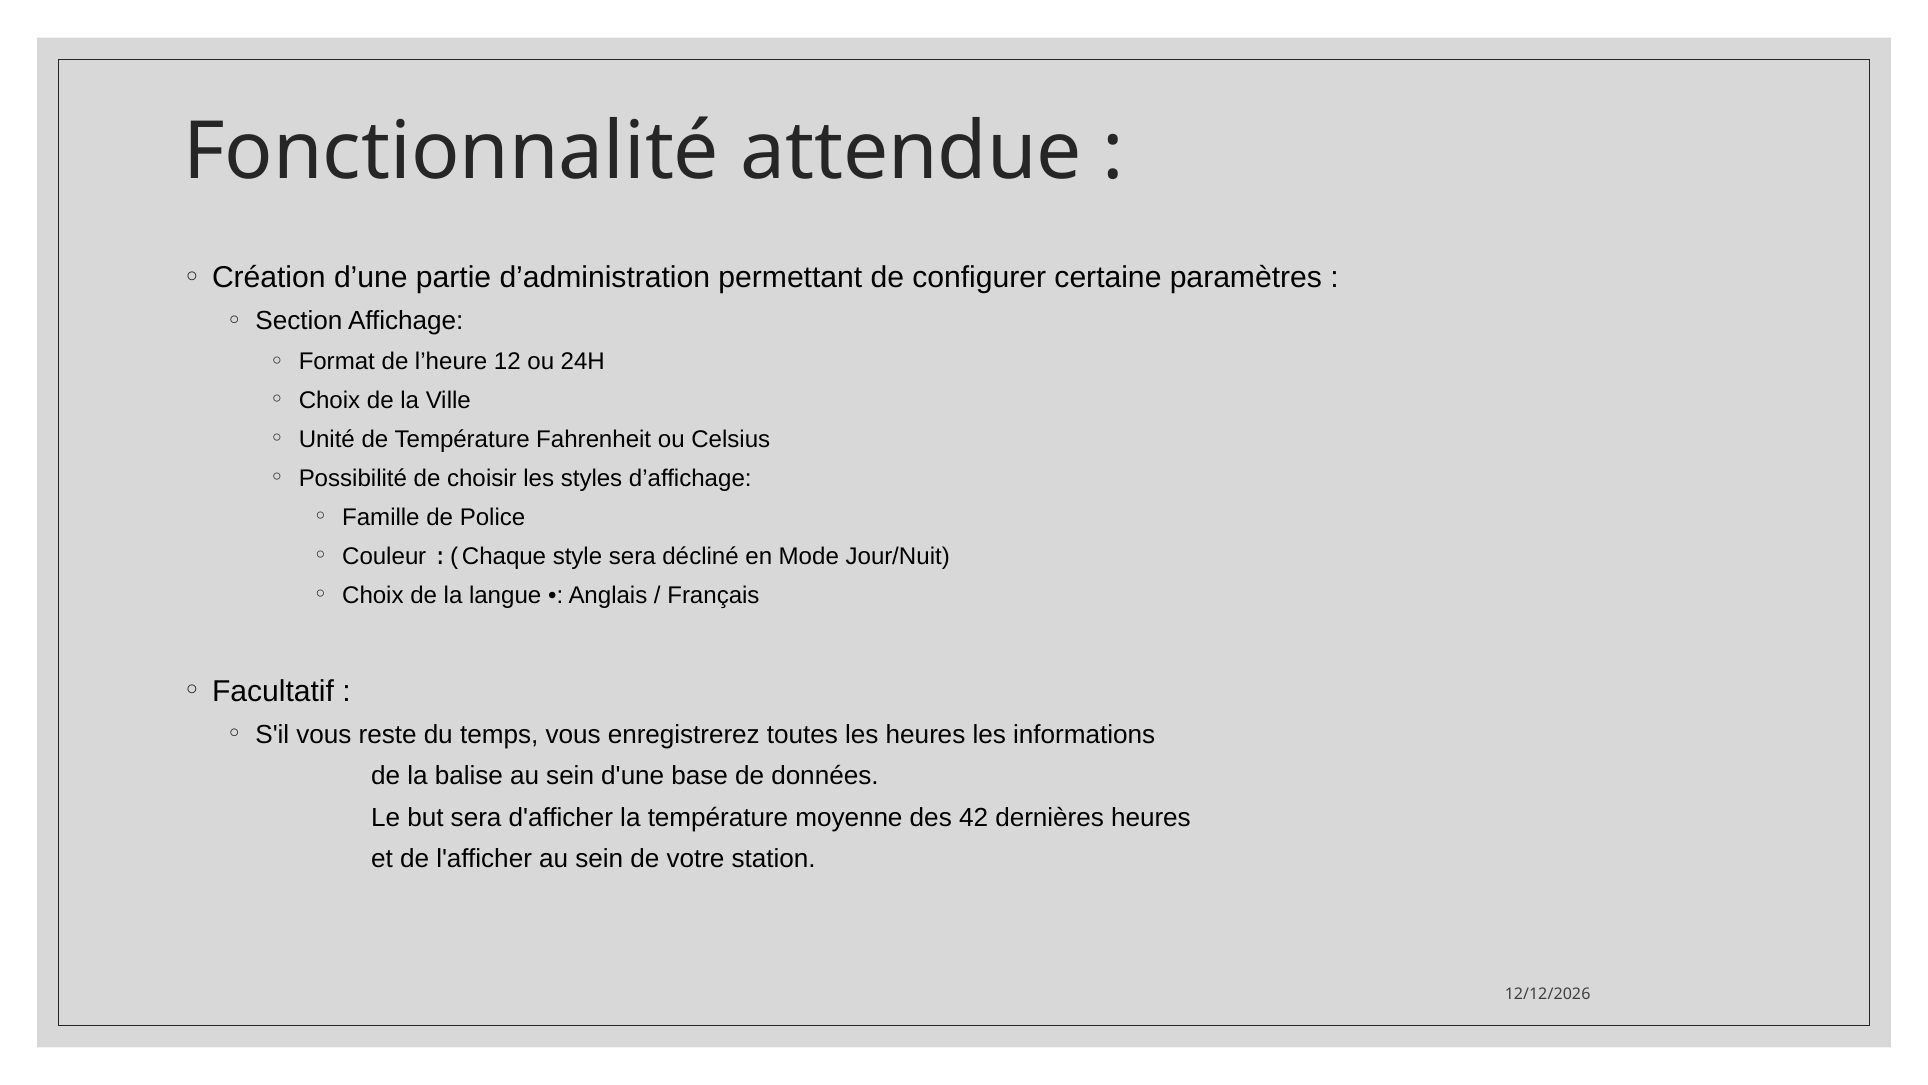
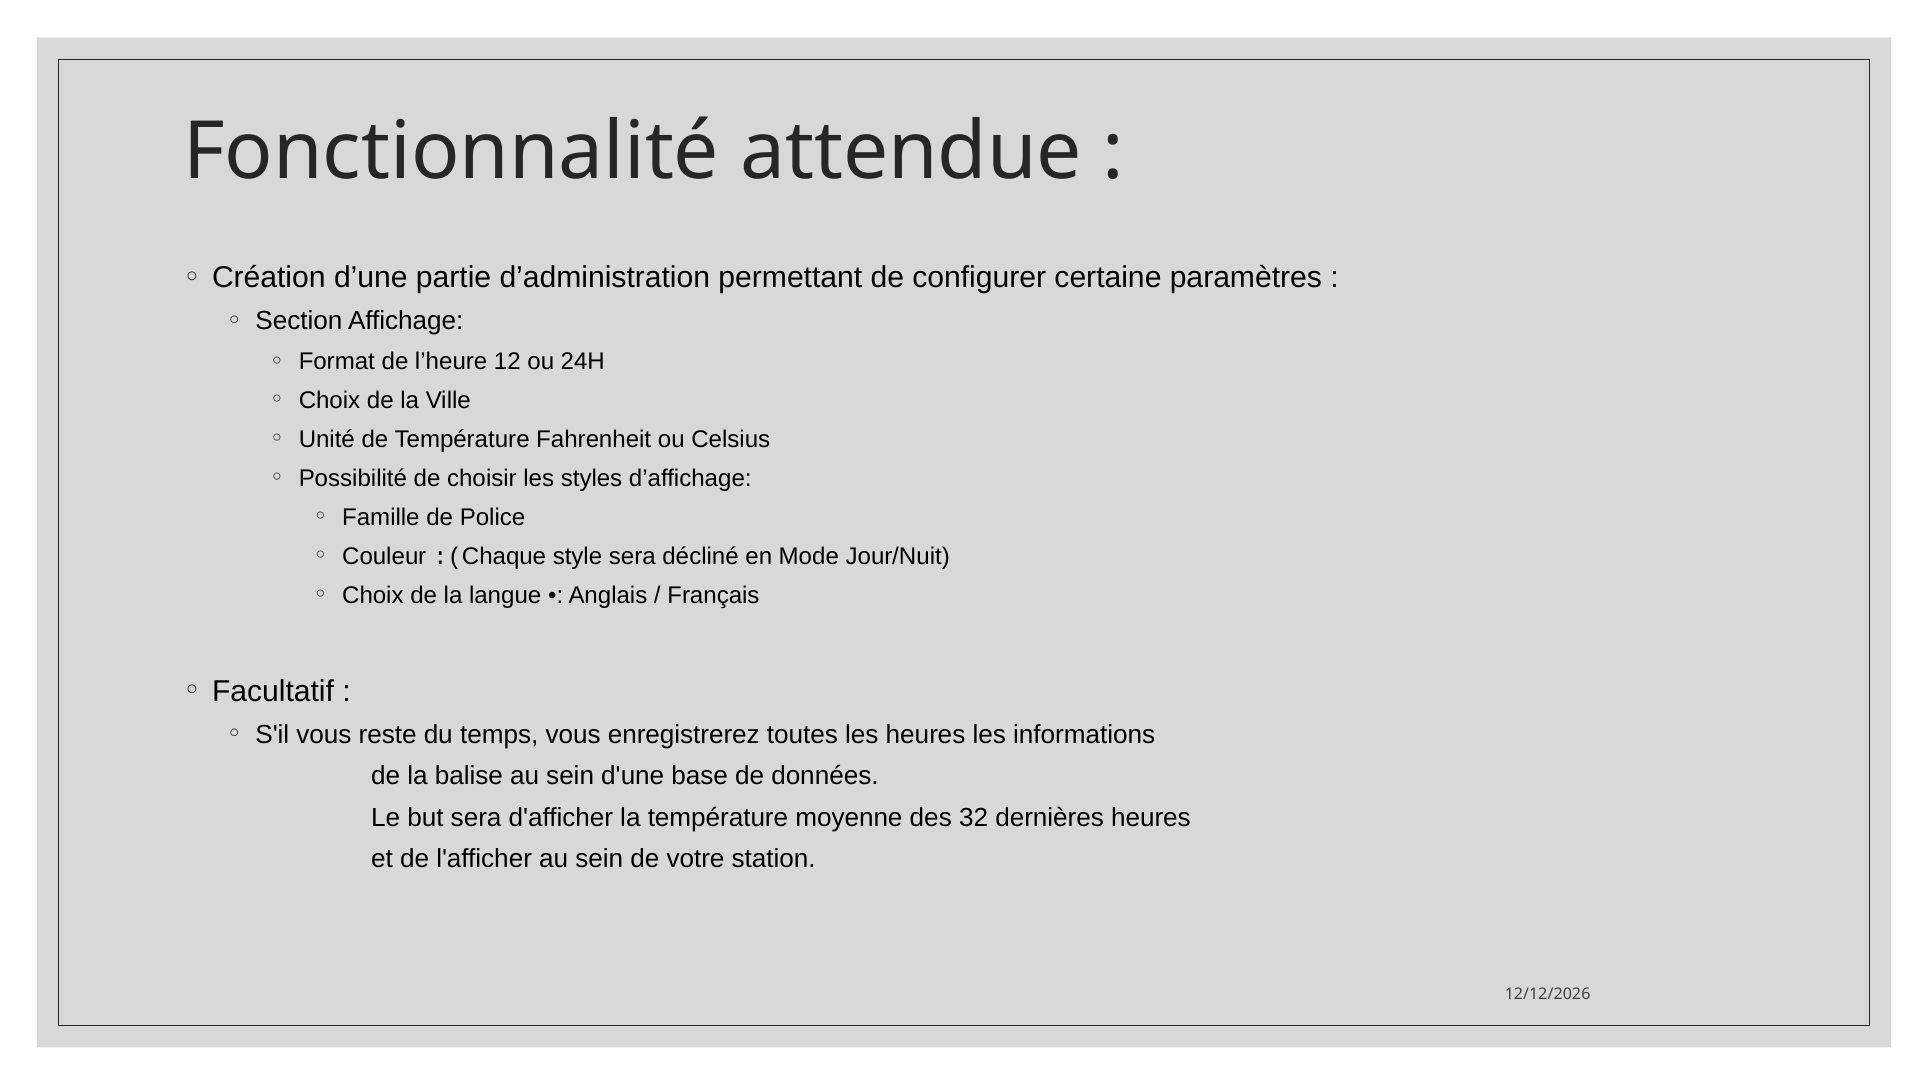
42: 42 -> 32
